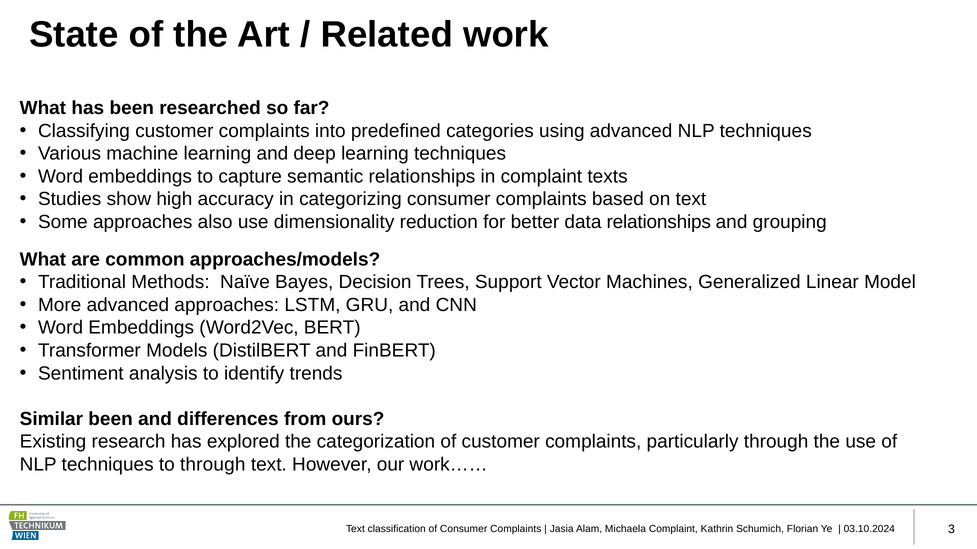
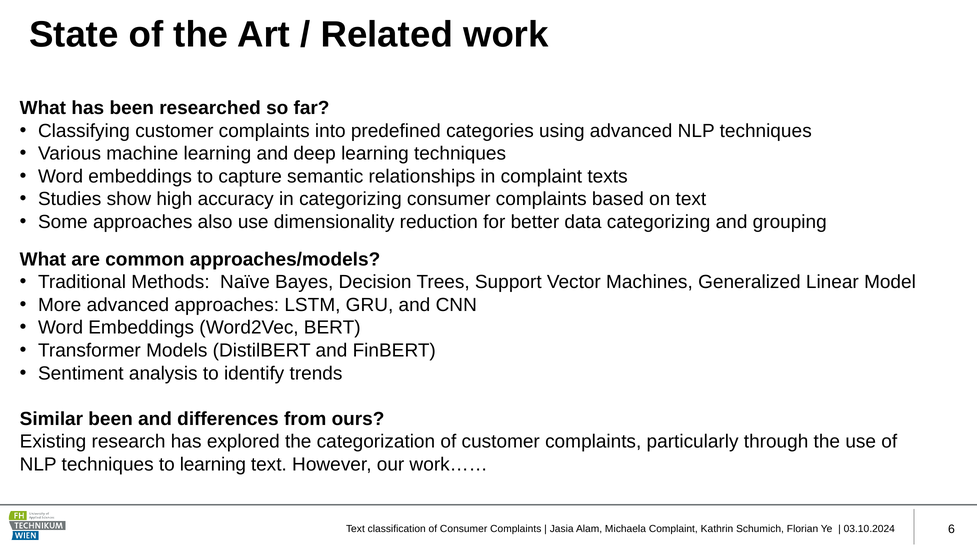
data relationships: relationships -> categorizing
to through: through -> learning
3: 3 -> 6
